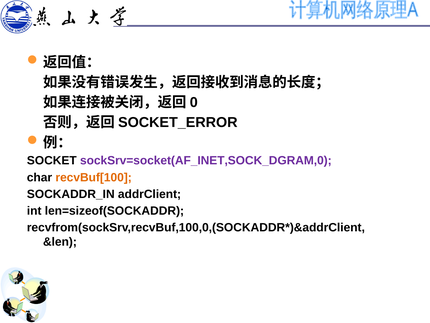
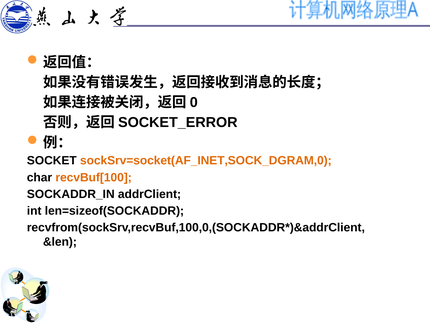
sockSrv=socket(AF_INET,SOCK_DGRAM,0 colour: purple -> orange
